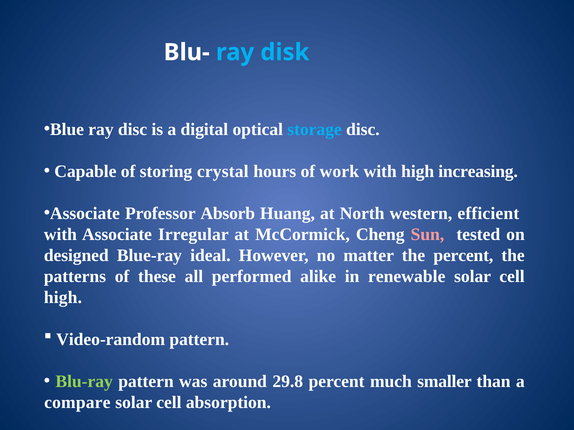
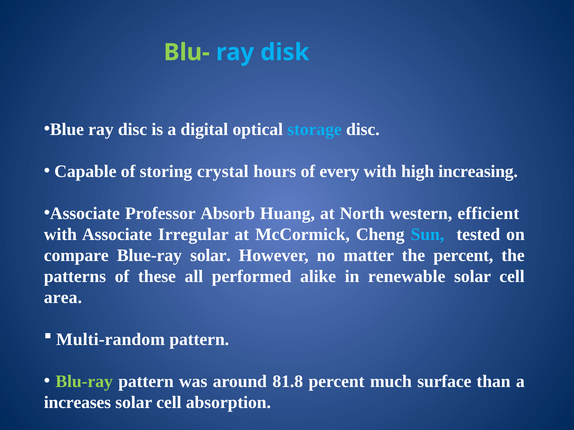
Blu- colour: white -> light green
work: work -> every
Sun colour: pink -> light blue
designed: designed -> compare
Blue-ray ideal: ideal -> solar
high at (63, 298): high -> area
Video-random: Video-random -> Multi-random
29.8: 29.8 -> 81.8
smaller: smaller -> surface
compare: compare -> increases
